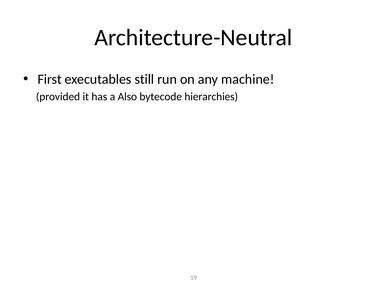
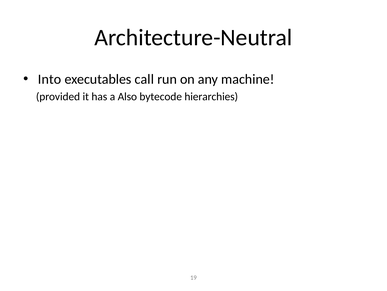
First: First -> Into
still: still -> call
